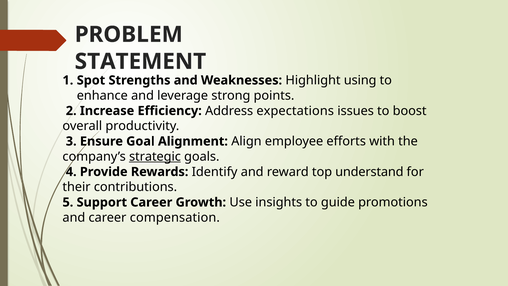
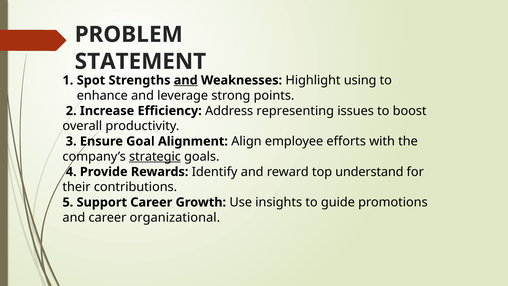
and at (186, 80) underline: none -> present
expectations: expectations -> representing
compensation: compensation -> organizational
